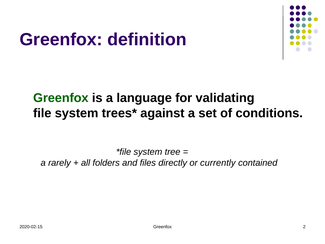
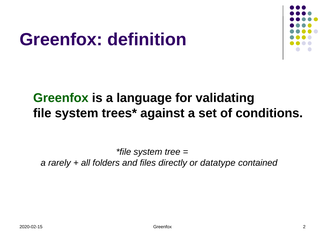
currently: currently -> datatype
